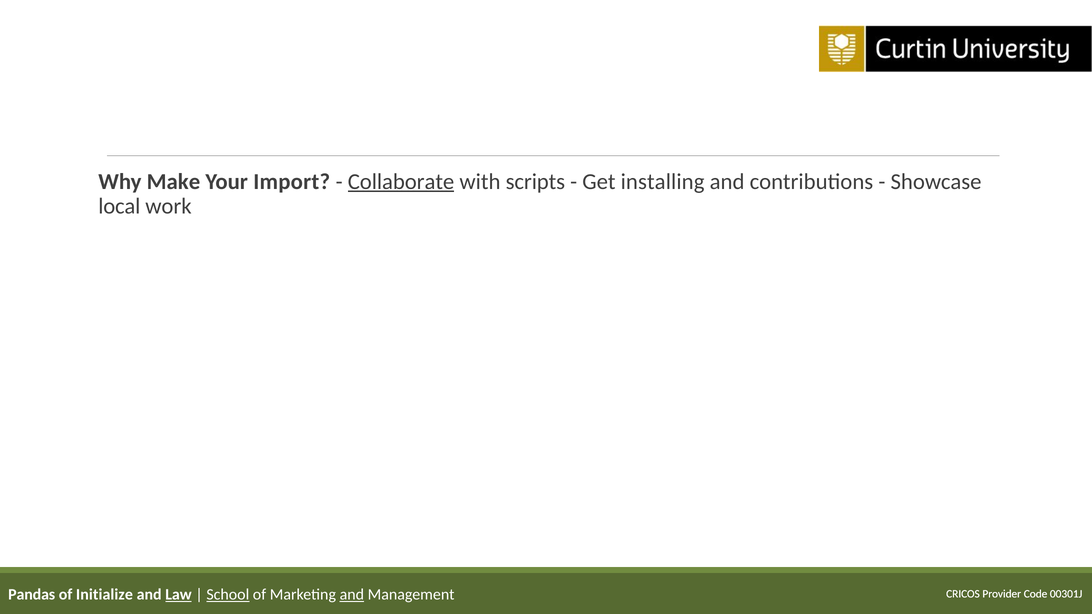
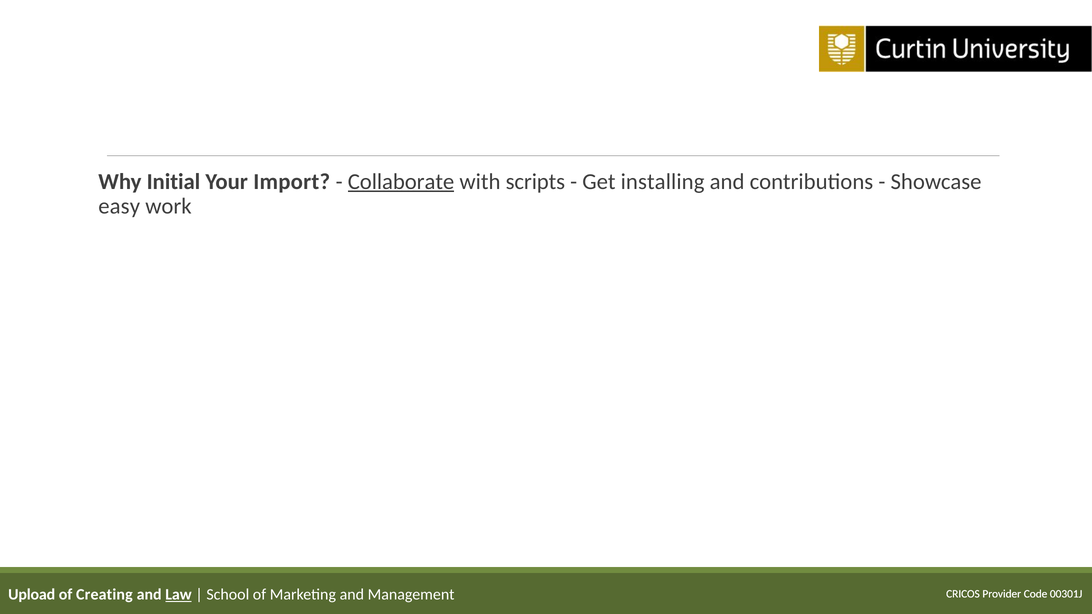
Make: Make -> Initial
local: local -> easy
Pandas: Pandas -> Upload
Initialize: Initialize -> Creating
School underline: present -> none
and at (352, 595) underline: present -> none
